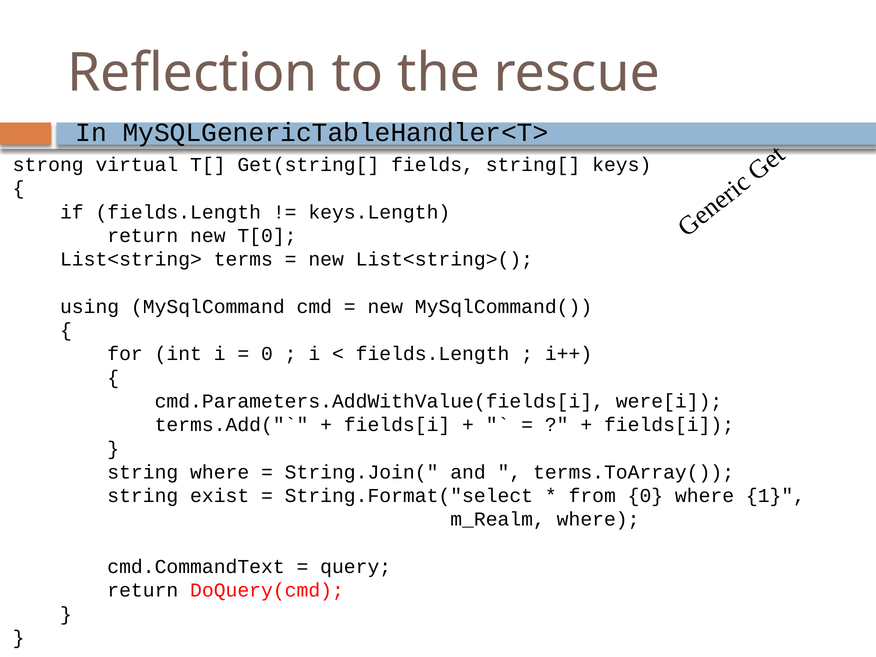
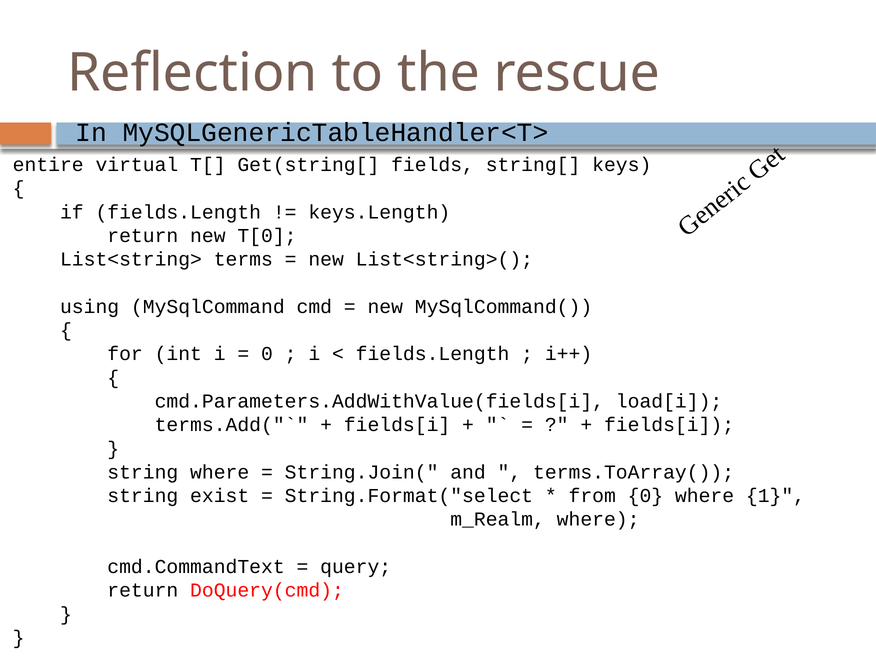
strong: strong -> entire
were[i: were[i -> load[i
